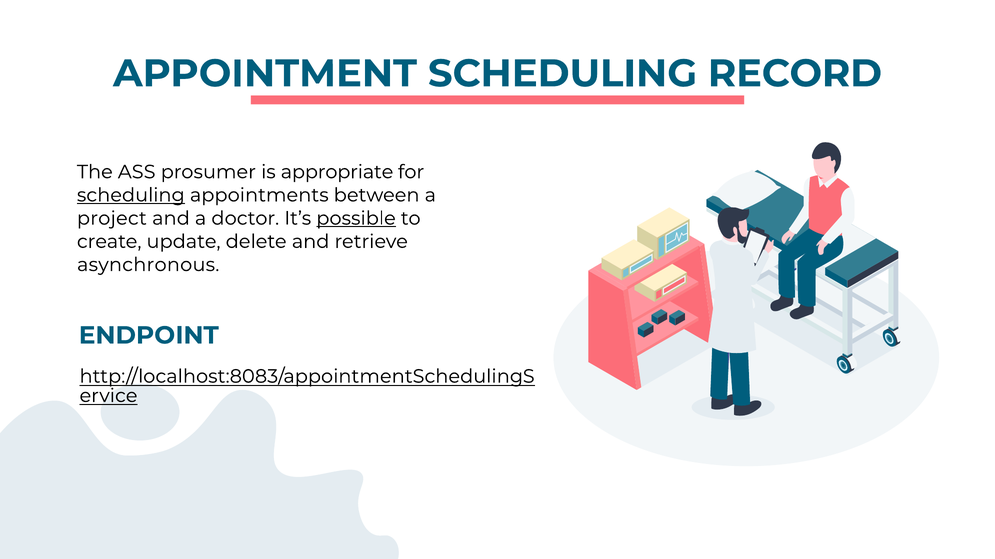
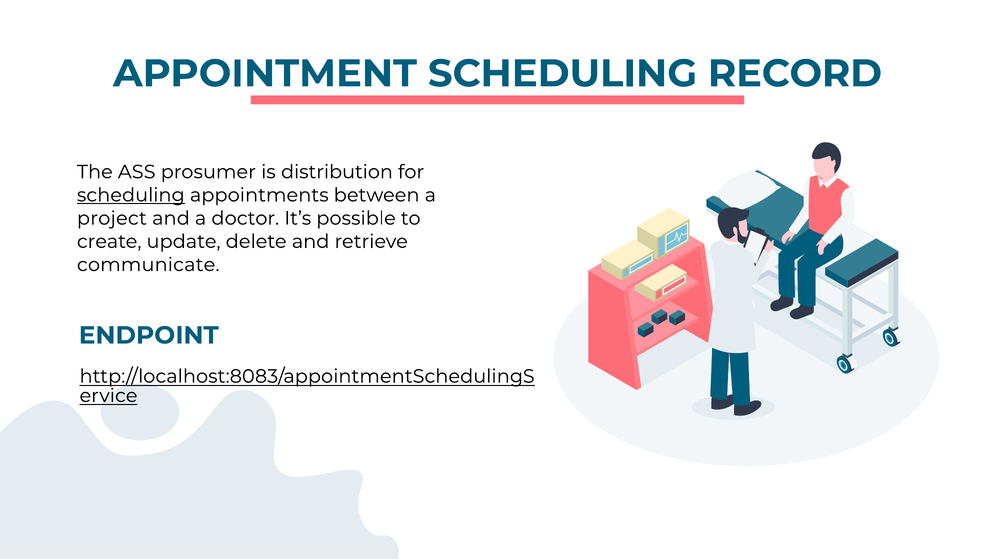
appropriate: appropriate -> distribution
possible underline: present -> none
asynchronous: asynchronous -> communicate
